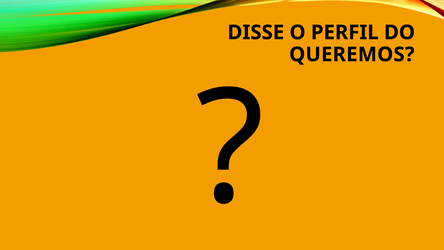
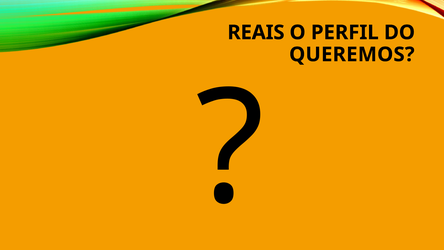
DISSE: DISSE -> REAIS
